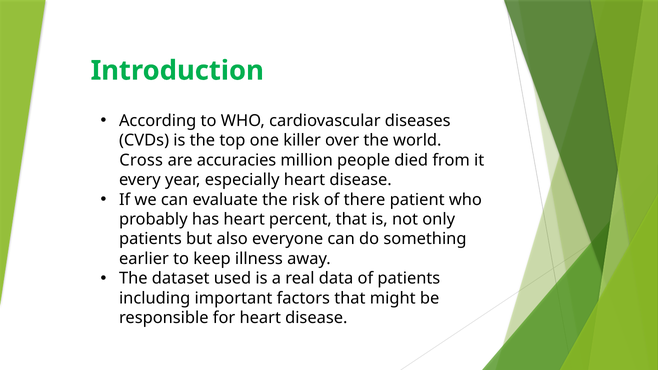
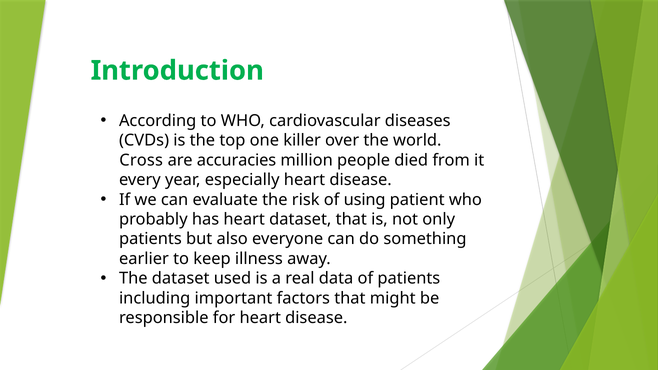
there: there -> using
heart percent: percent -> dataset
